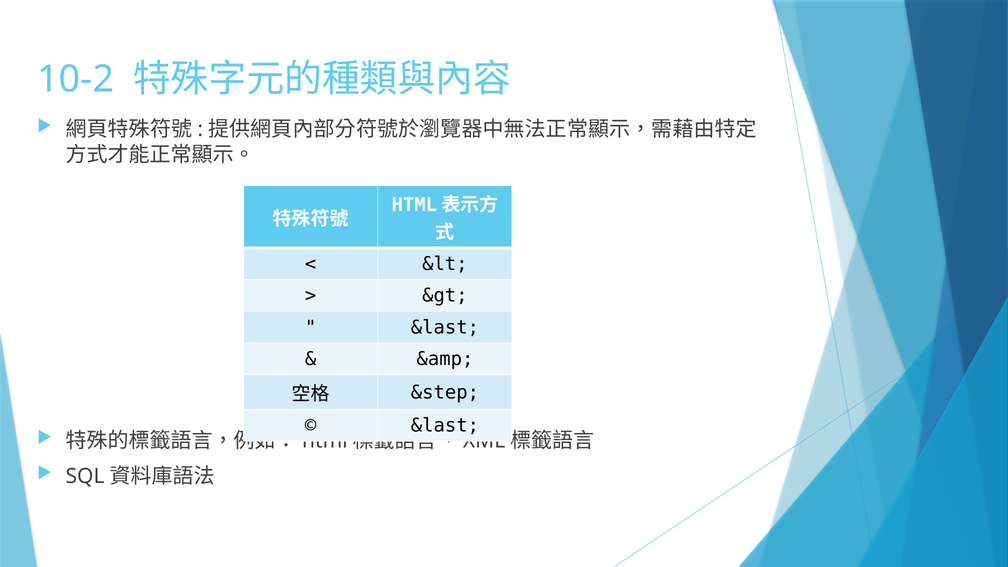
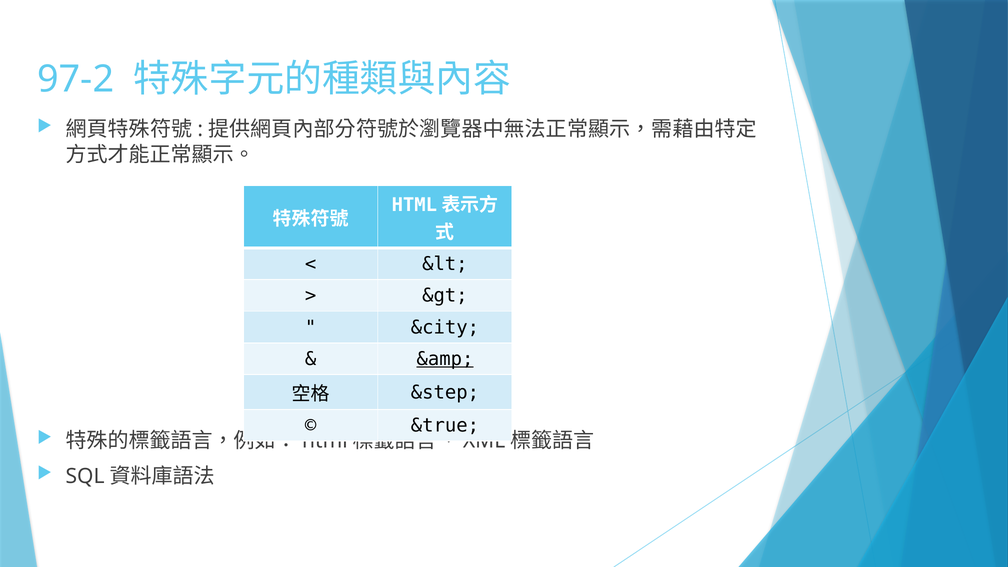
10-2: 10-2 -> 97-2
&last at (445, 327): &last -> &city
&amp underline: none -> present
&last at (445, 426): &last -> &true
